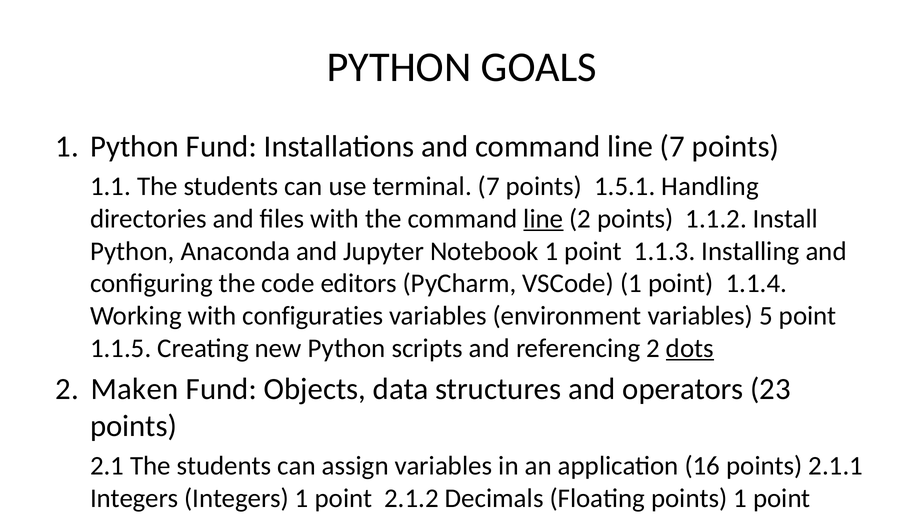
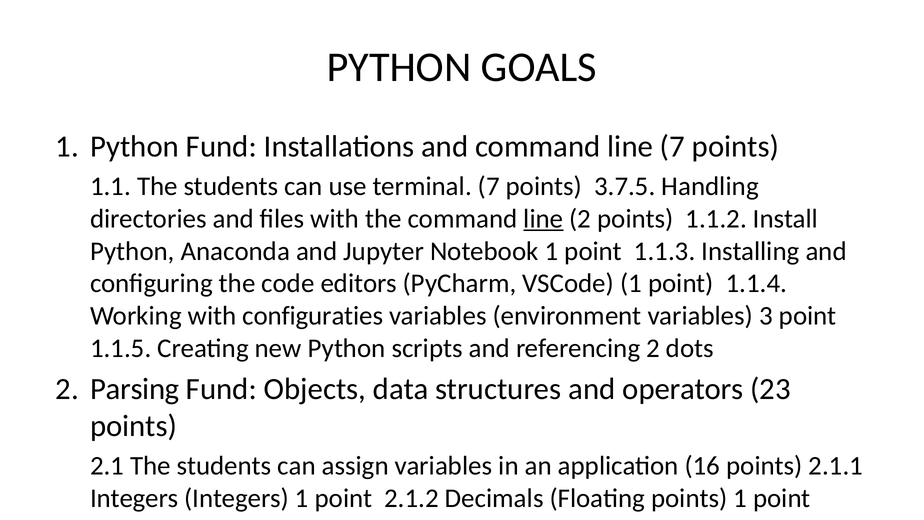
1.5.1: 1.5.1 -> 3.7.5
variables 5: 5 -> 3
dots underline: present -> none
2 Maken: Maken -> Parsing
